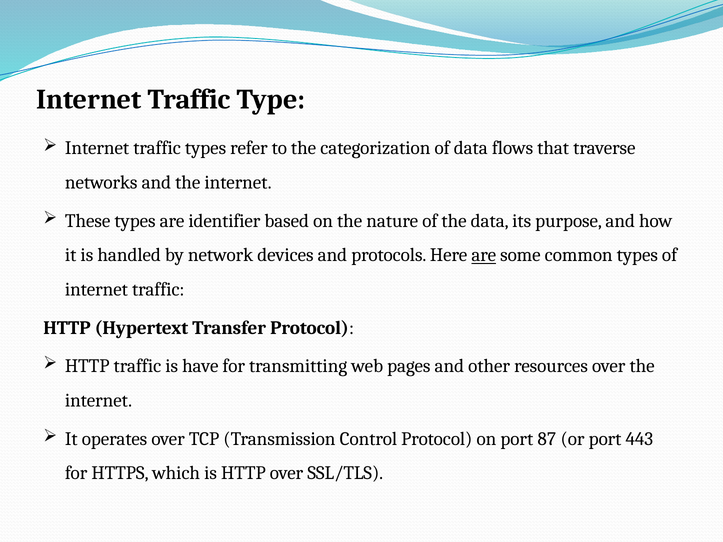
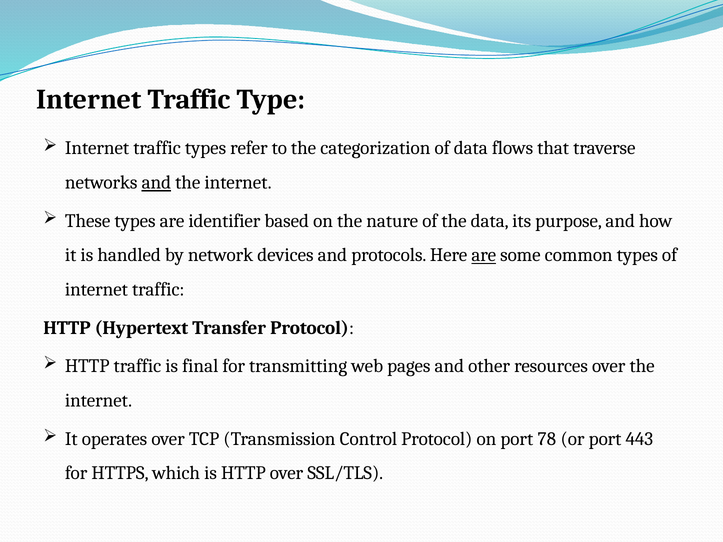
and at (156, 183) underline: none -> present
have: have -> final
87: 87 -> 78
